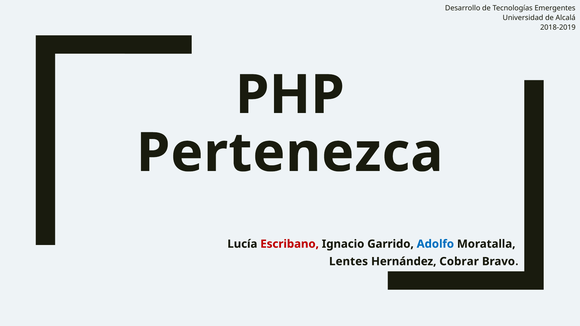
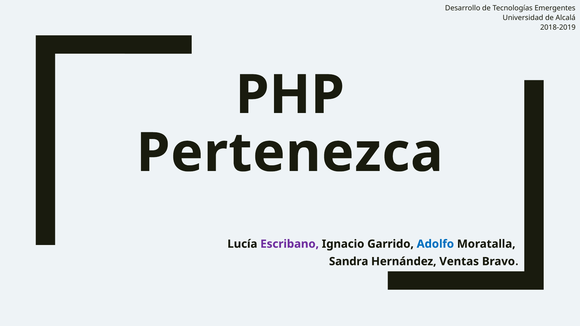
Escribano colour: red -> purple
Lentes: Lentes -> Sandra
Cobrar: Cobrar -> Ventas
